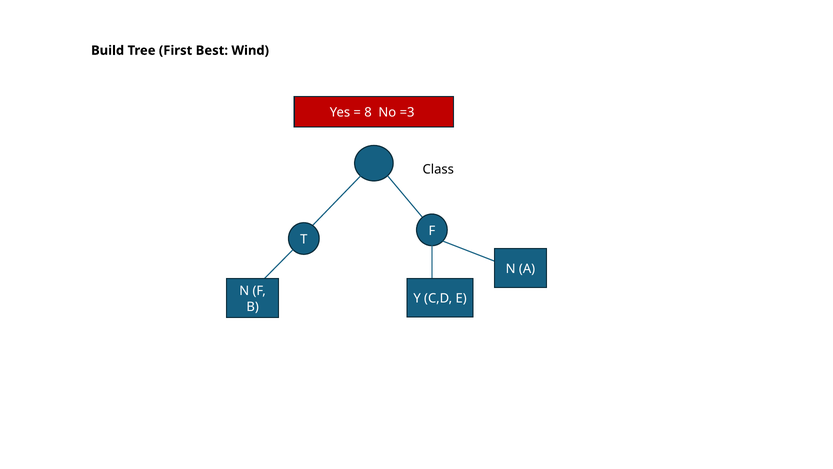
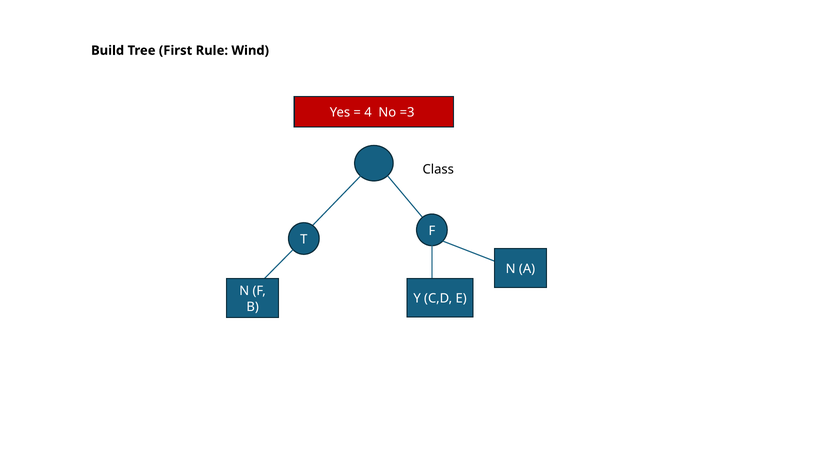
Best: Best -> Rule
8: 8 -> 4
